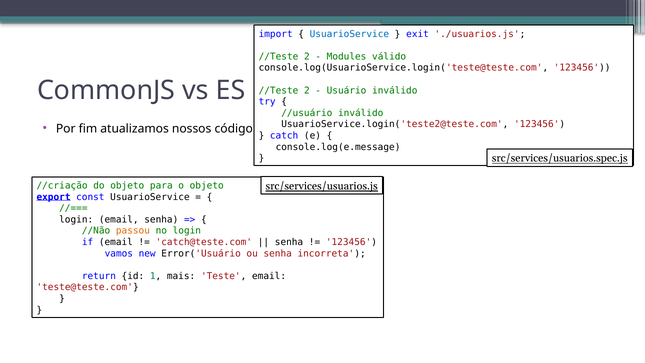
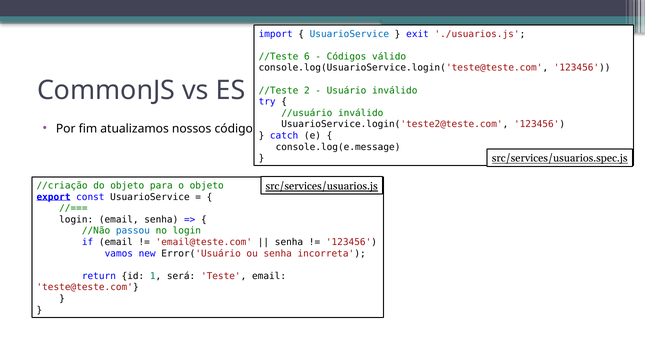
2 at (307, 56): 2 -> 6
Modules at (347, 56): Modules -> Códigos
passou colour: orange -> blue
catch@teste.com: catch@teste.com -> email@teste.com
mais: mais -> será
